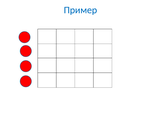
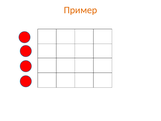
Пример colour: blue -> orange
